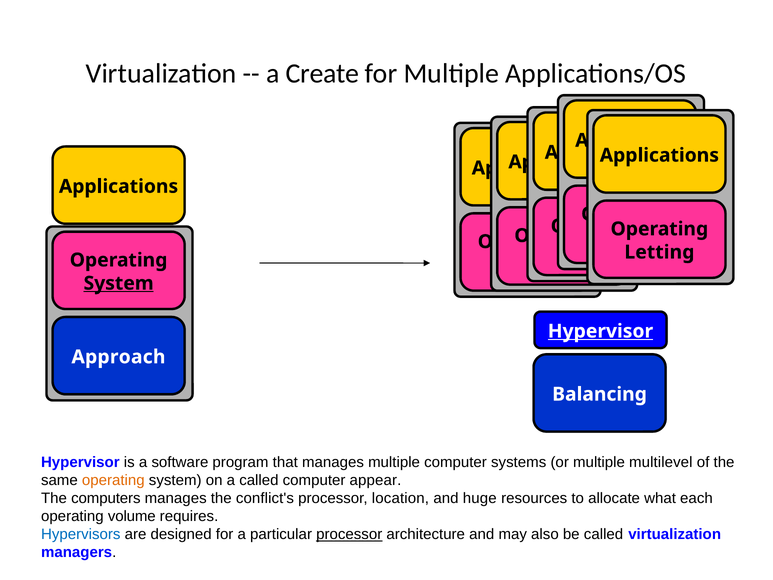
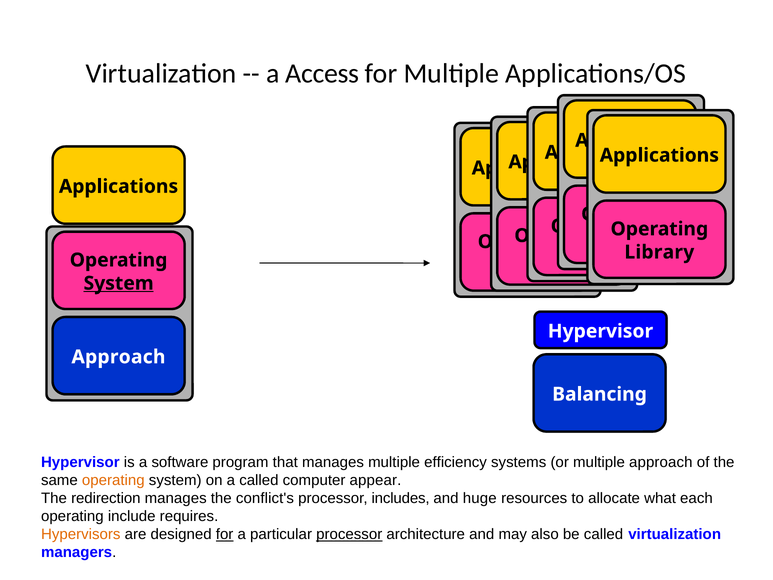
Create: Create -> Access
Letting: Letting -> Library
Hypervisor at (600, 331) underline: present -> none
multiple computer: computer -> efficiency
multiple multilevel: multilevel -> approach
computers: computers -> redirection
location: location -> includes
volume: volume -> include
Hypervisors colour: blue -> orange
for at (225, 534) underline: none -> present
